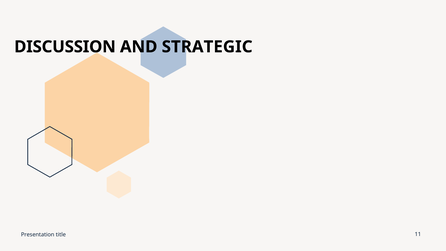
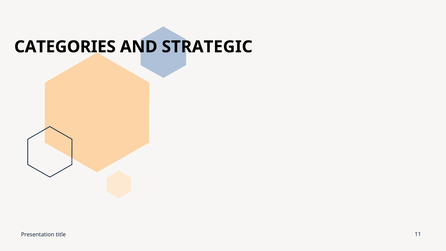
DISCUSSION: DISCUSSION -> CATEGORIES
